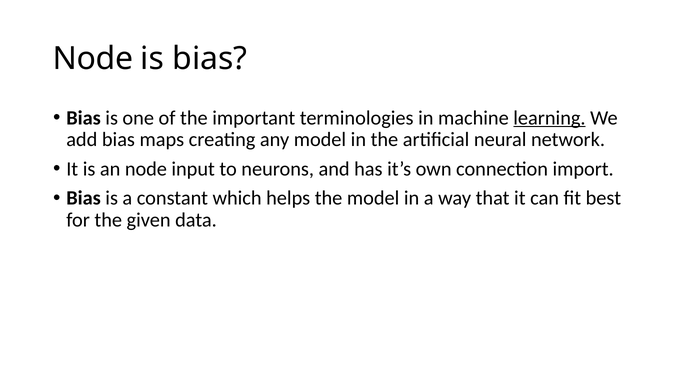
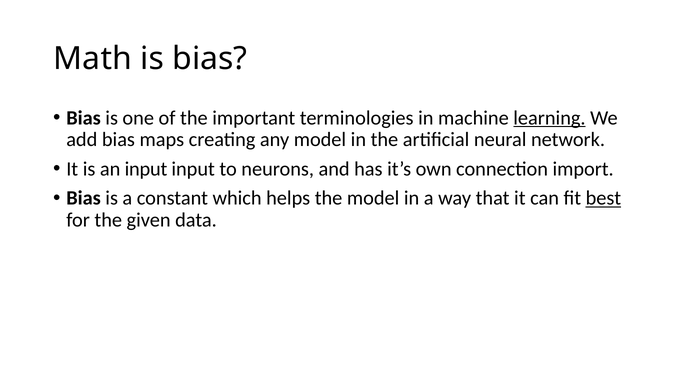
Node at (93, 59): Node -> Math
an node: node -> input
best underline: none -> present
